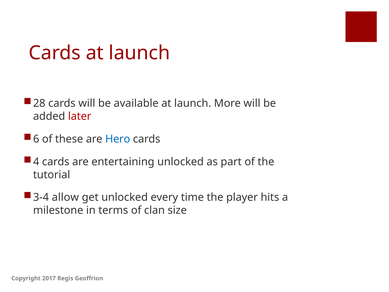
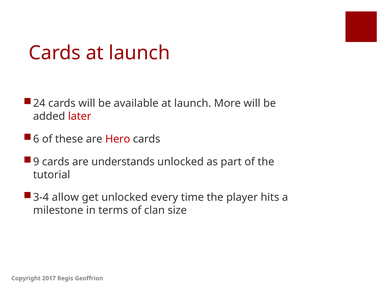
28: 28 -> 24
Hero colour: blue -> red
4: 4 -> 9
entertaining: entertaining -> understands
